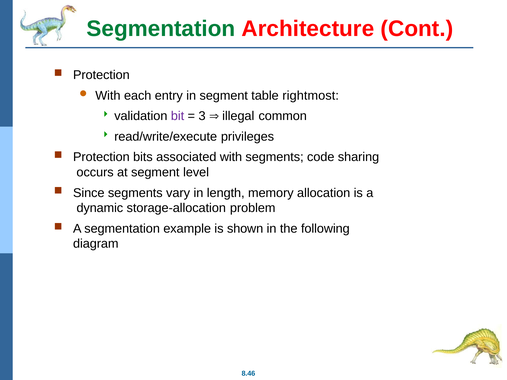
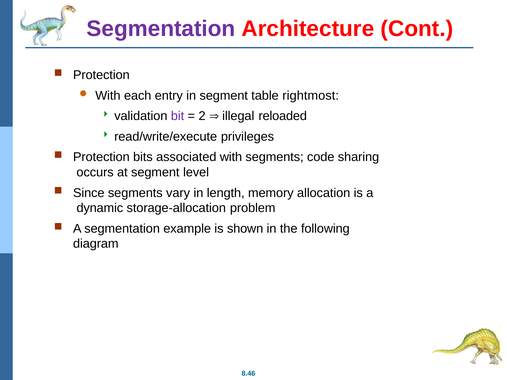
Segmentation at (161, 29) colour: green -> purple
3: 3 -> 2
common: common -> reloaded
